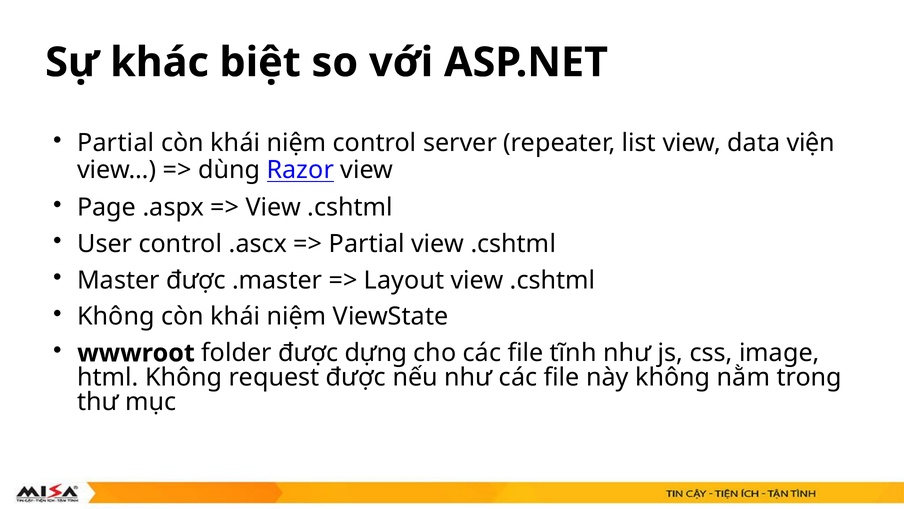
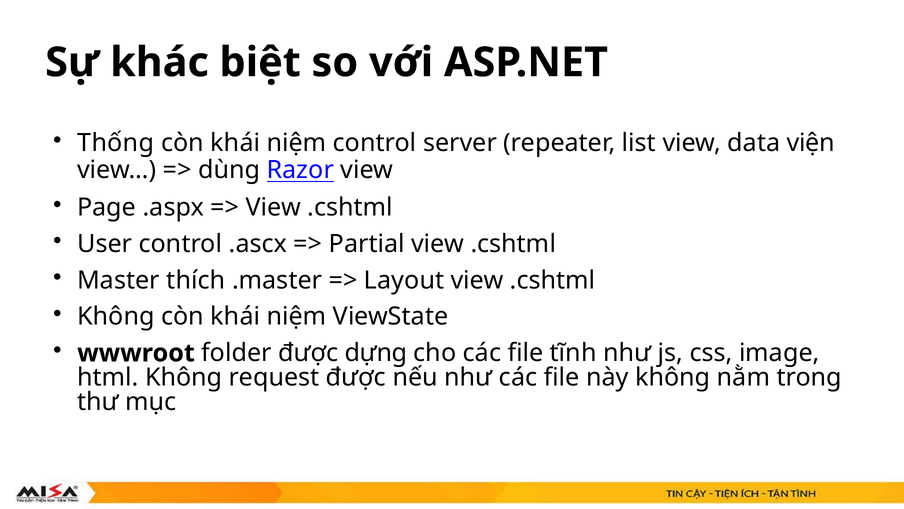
Partial at (116, 143): Partial -> Thống
Master được: được -> thích
